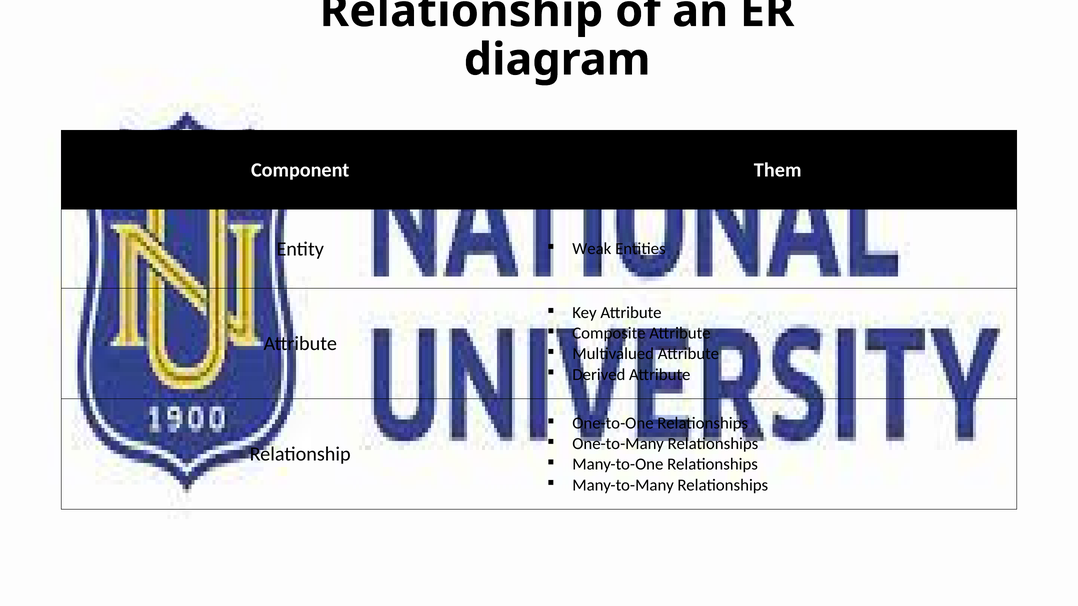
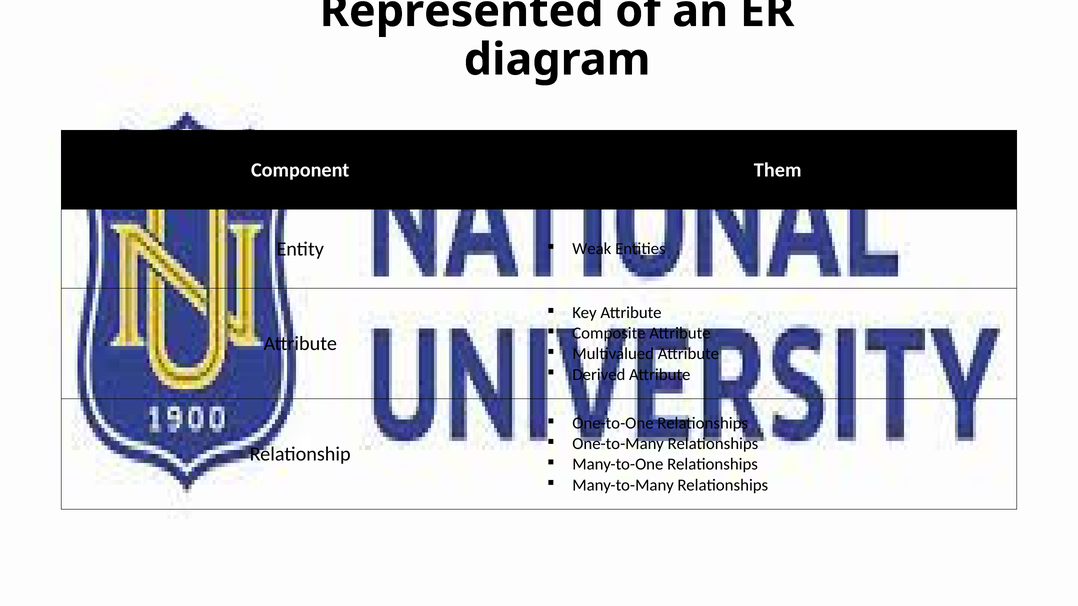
Relationship at (461, 11): Relationship -> Represented
